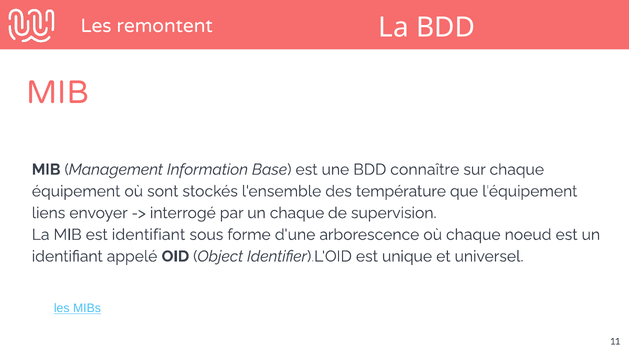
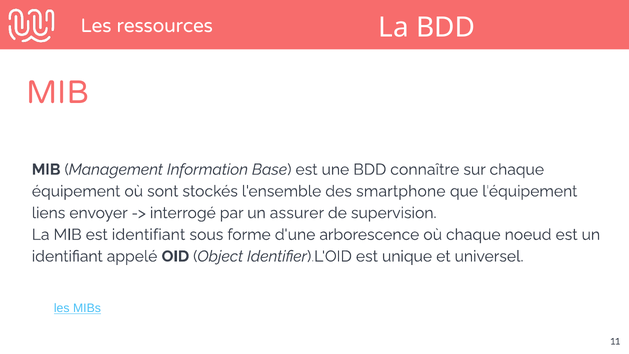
remontent: remontent -> ressources
température: température -> smartphone
un chaque: chaque -> assurer
